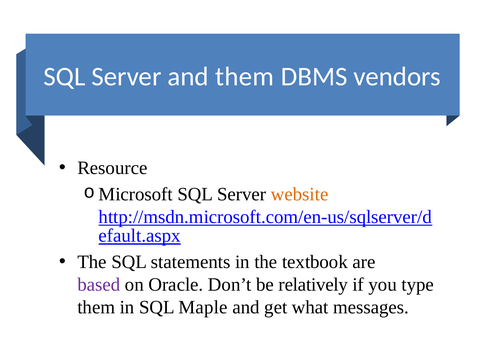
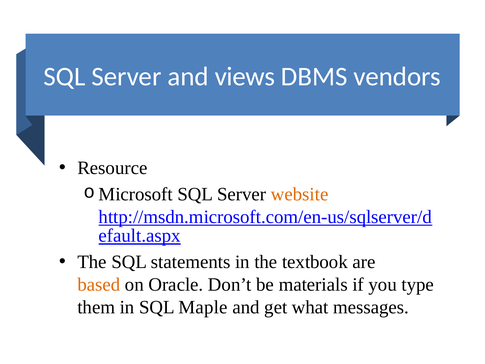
and them: them -> views
based colour: purple -> orange
relatively: relatively -> materials
